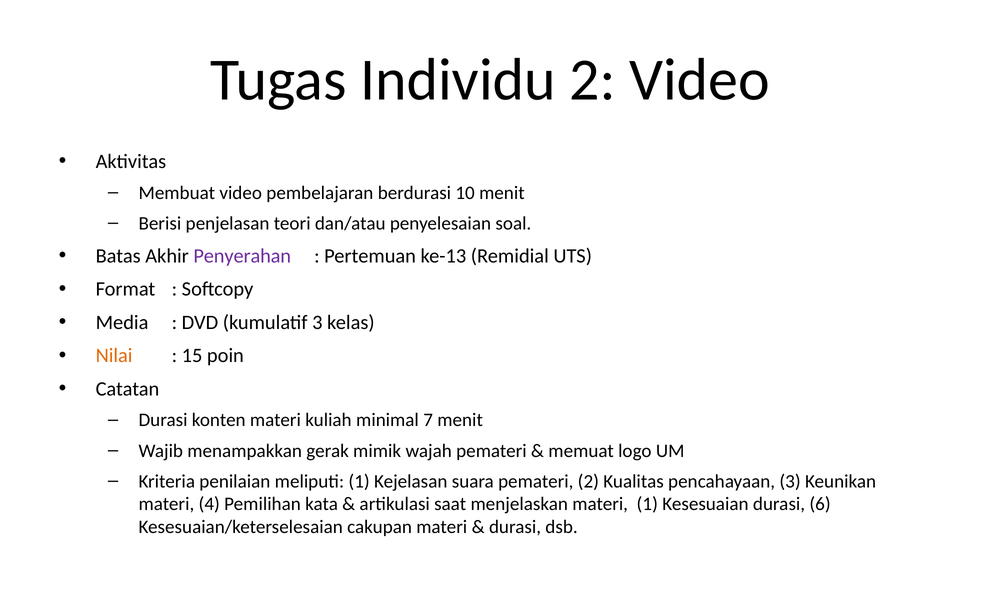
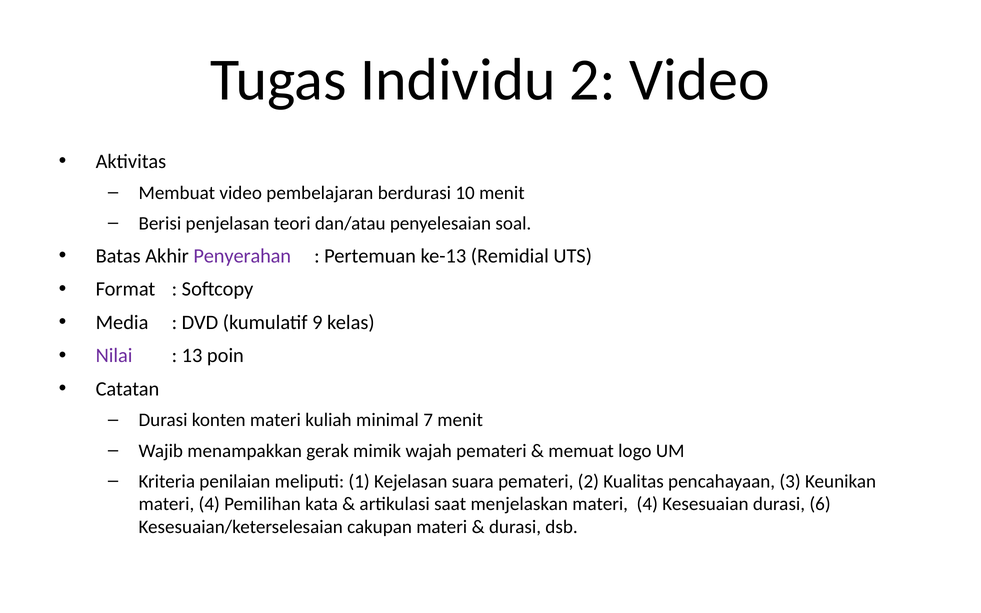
kumulatif 3: 3 -> 9
Nilai colour: orange -> purple
15: 15 -> 13
menjelaskan materi 1: 1 -> 4
